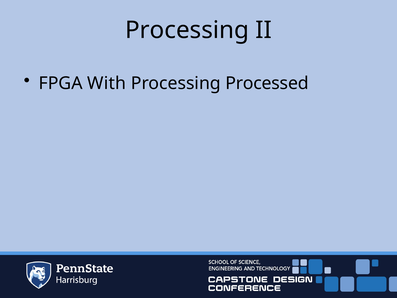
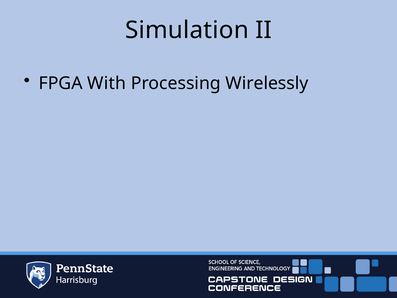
Processing at (187, 30): Processing -> Simulation
Processed: Processed -> Wirelessly
